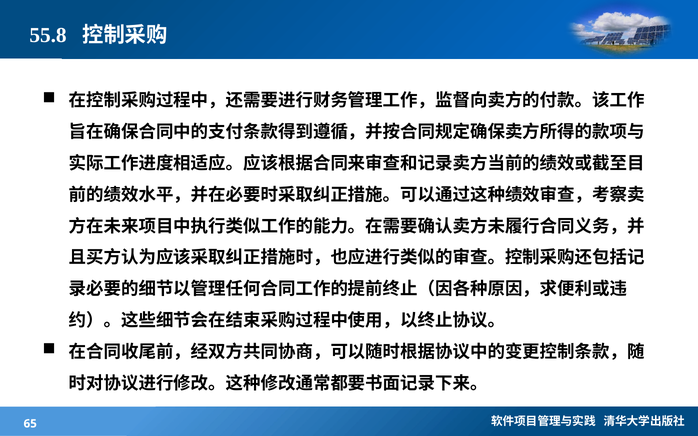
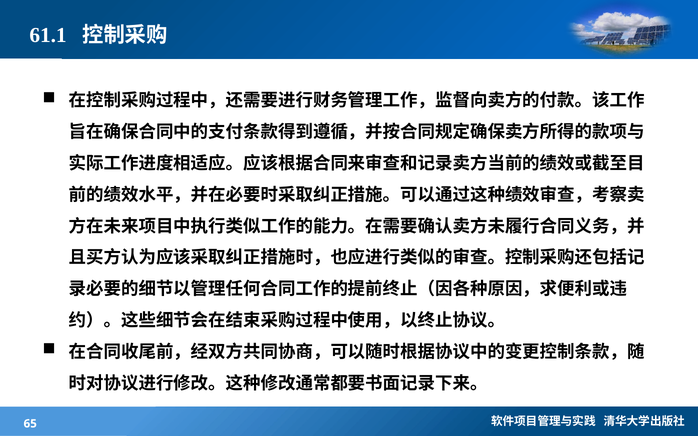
55.8: 55.8 -> 61.1
